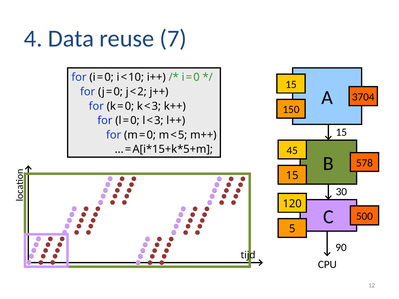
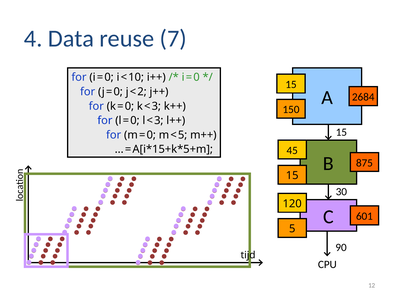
3704: 3704 -> 2684
578: 578 -> 875
500: 500 -> 601
